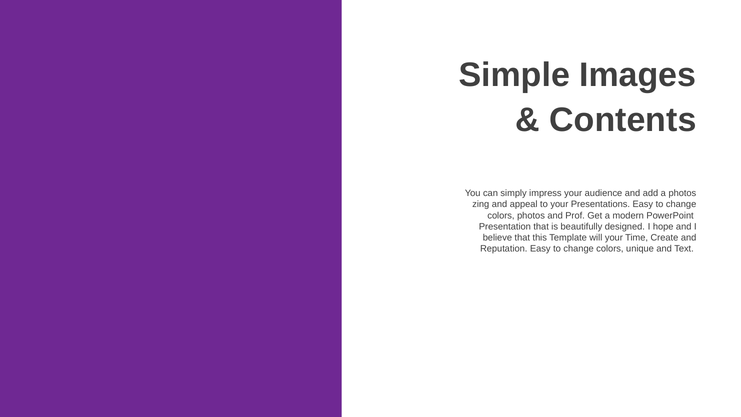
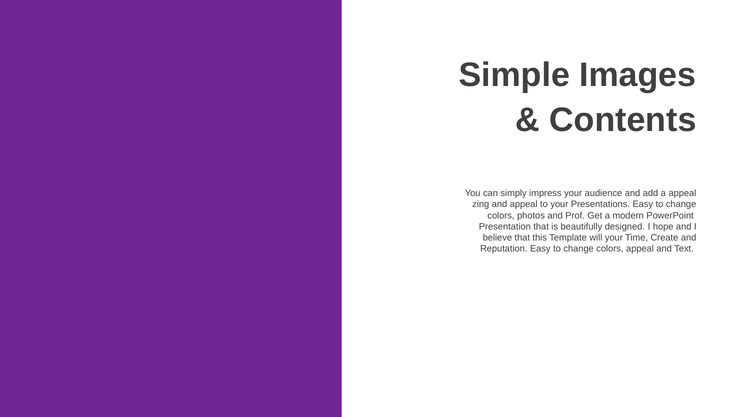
a photos: photos -> appeal
colors unique: unique -> appeal
